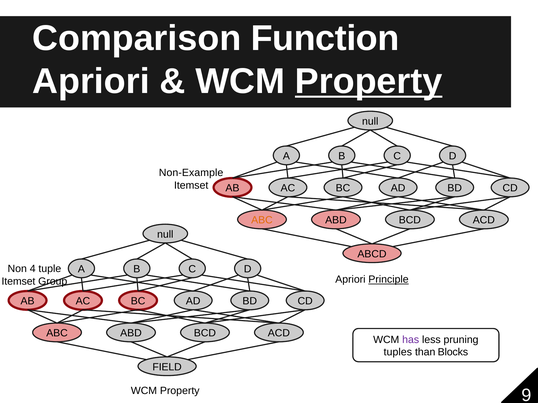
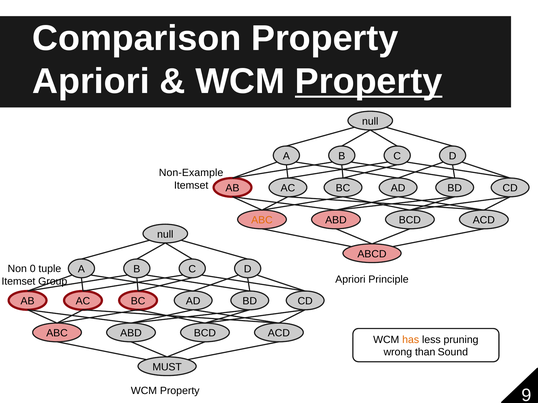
Comparison Function: Function -> Property
4: 4 -> 0
Principle underline: present -> none
has colour: purple -> orange
tuples: tuples -> wrong
Blocks: Blocks -> Sound
FIELD: FIELD -> MUST
